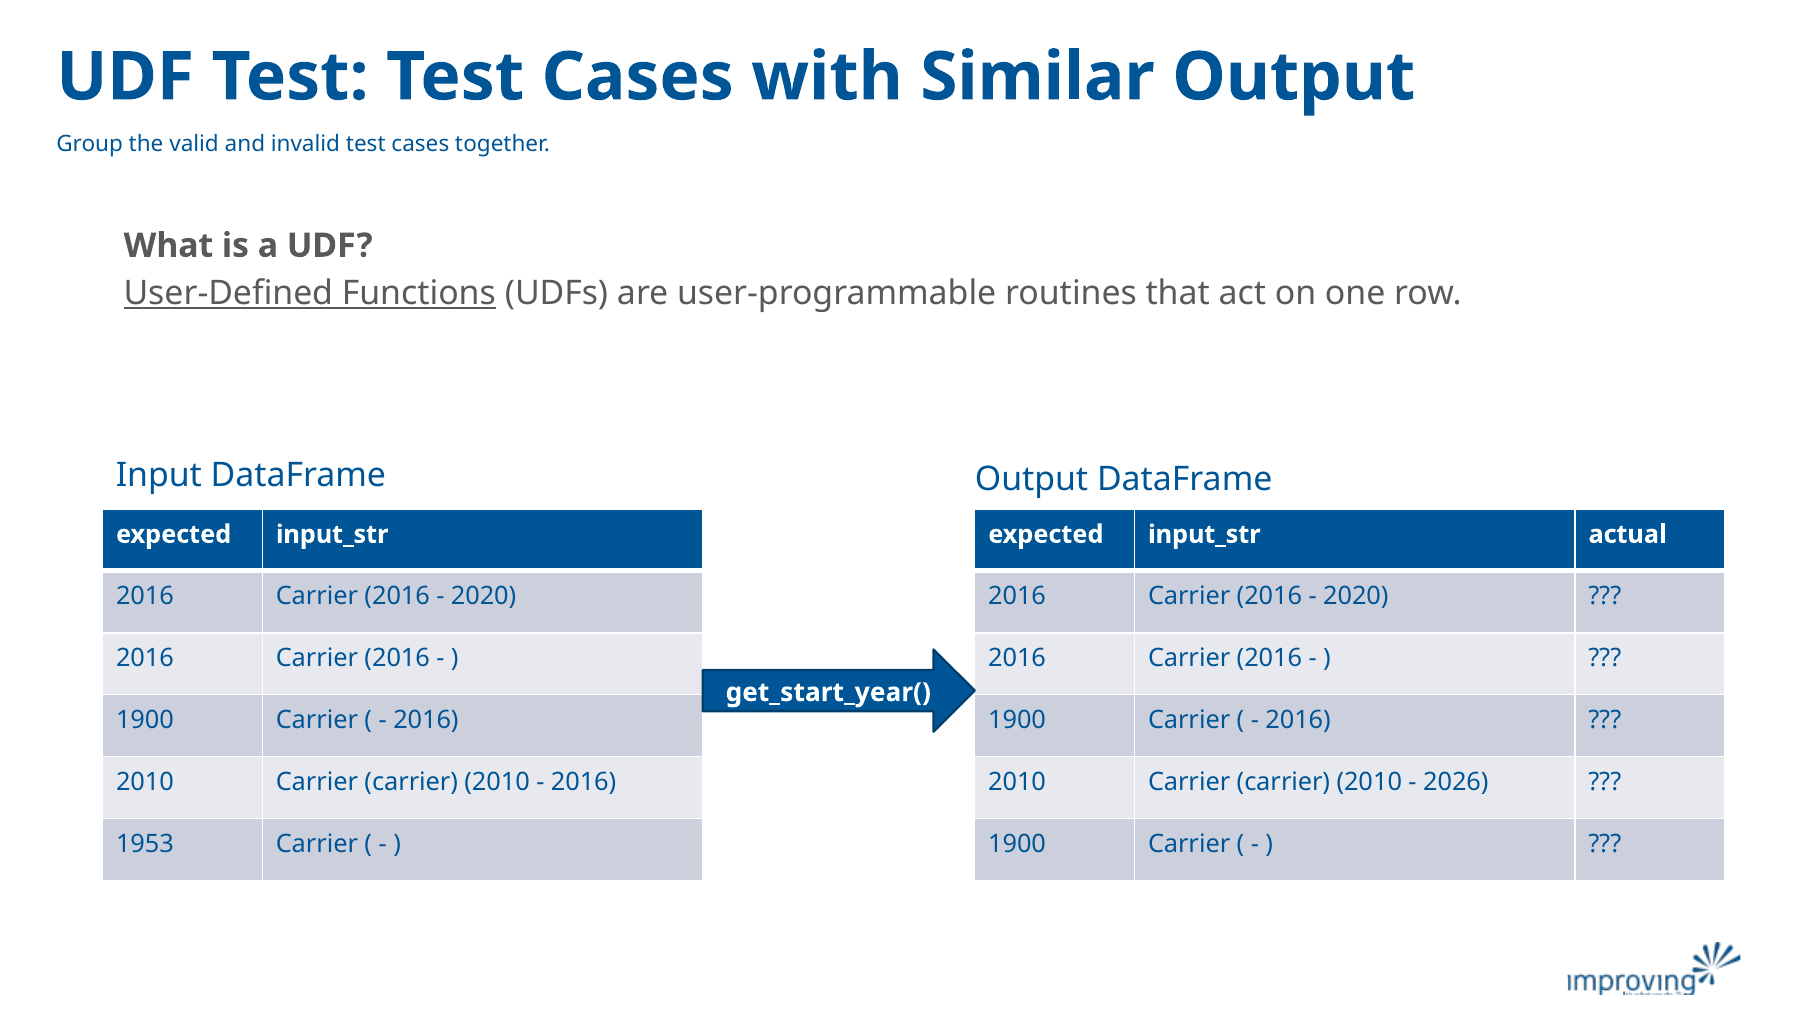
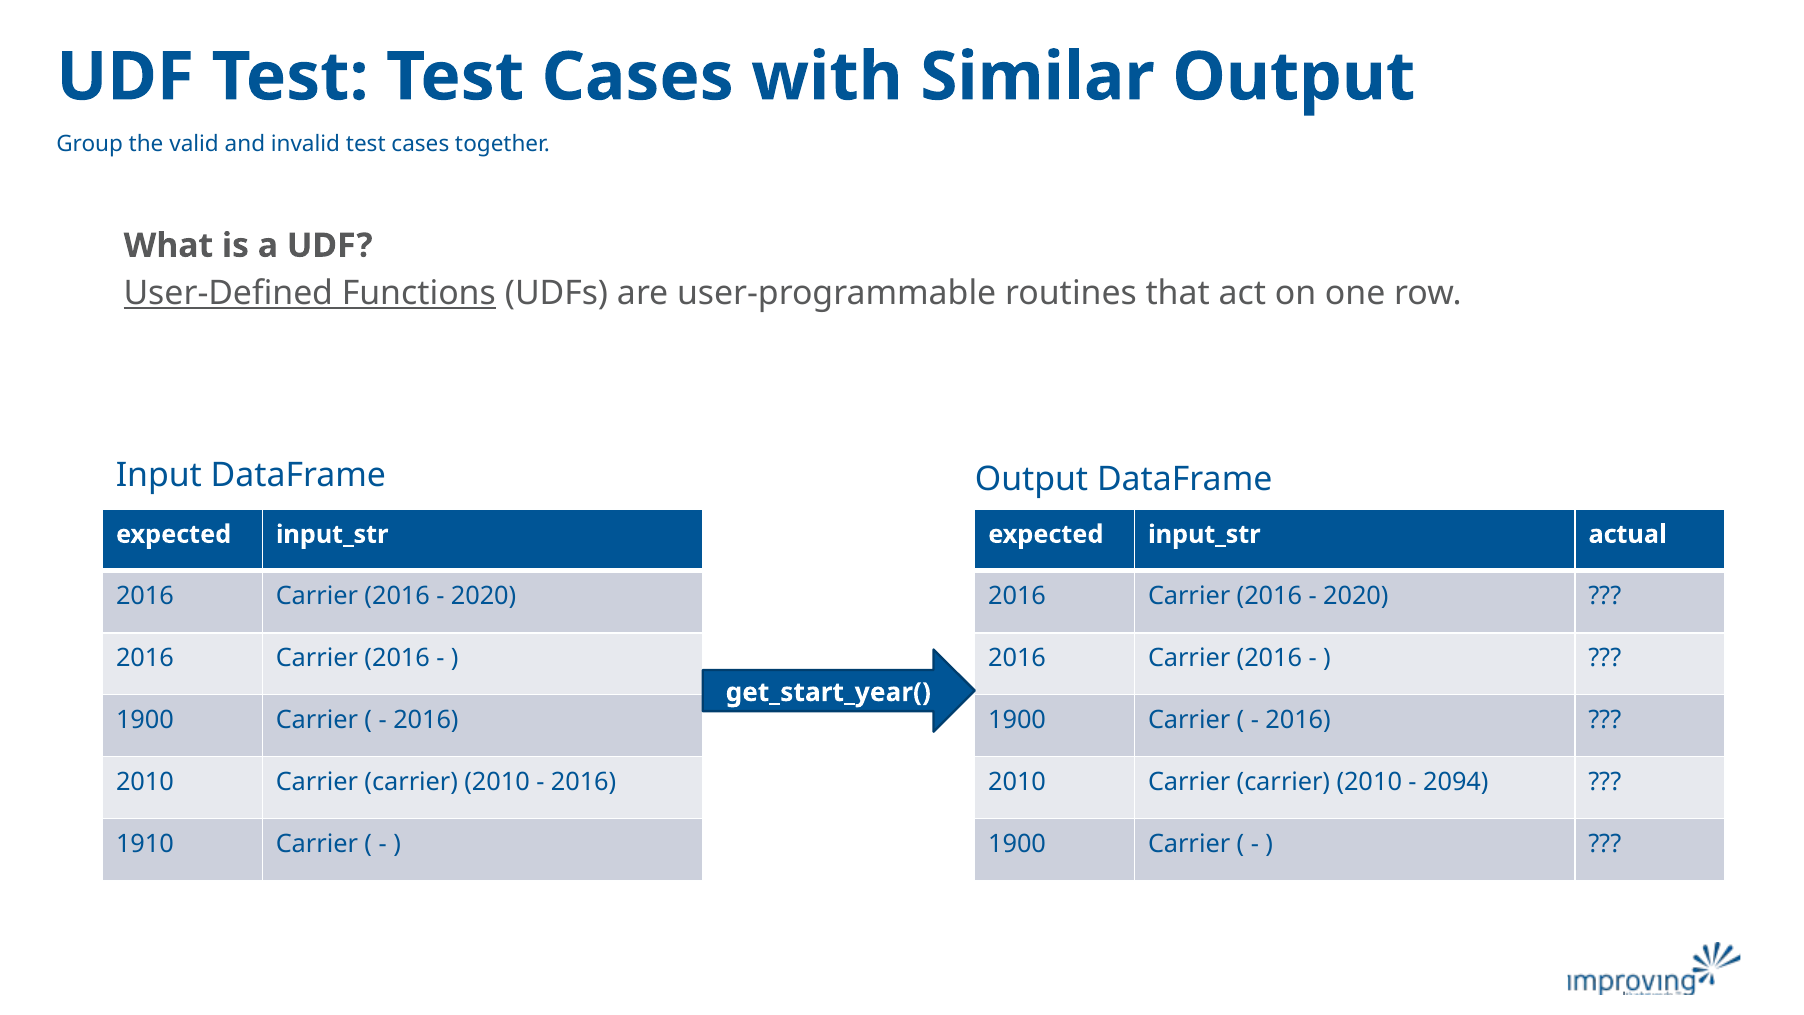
2026: 2026 -> 2094
1953: 1953 -> 1910
